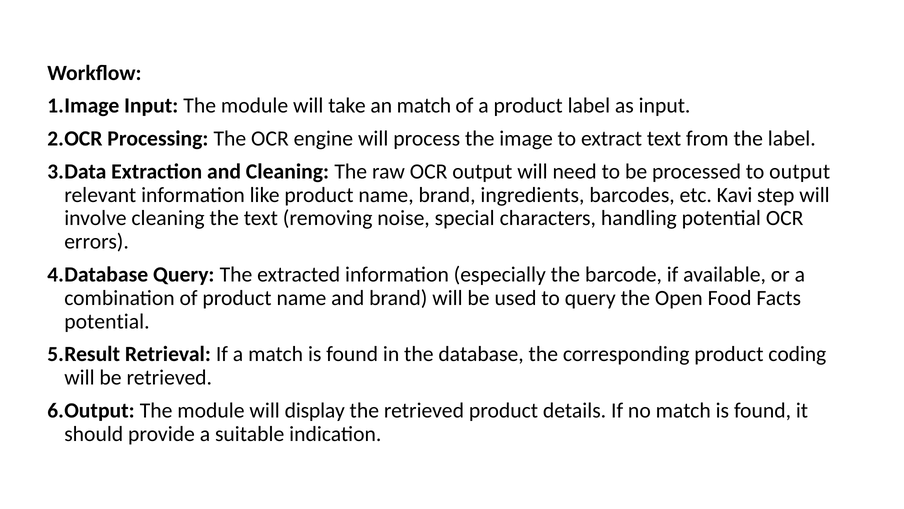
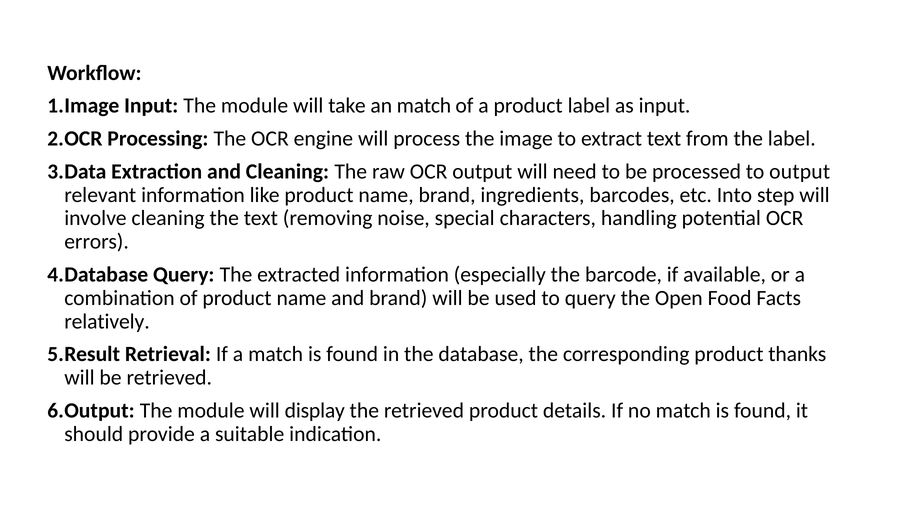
Kavi: Kavi -> Into
potential at (107, 321): potential -> relatively
coding: coding -> thanks
